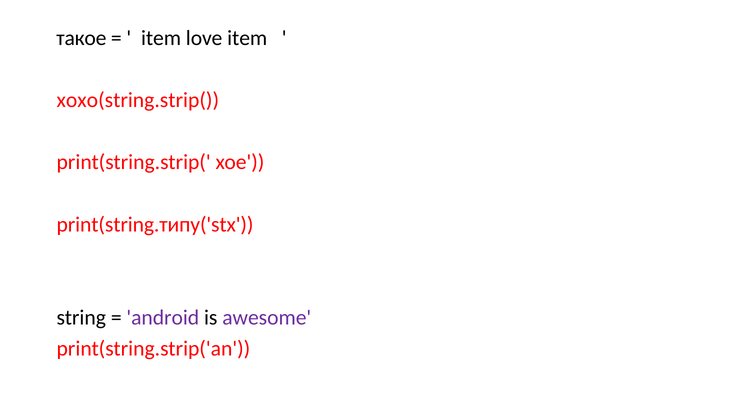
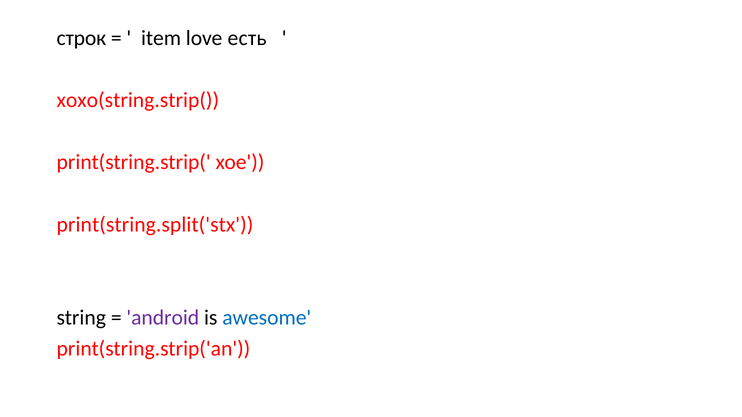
такое: такое -> строк
love item: item -> есть
print(string.типу('stx: print(string.типу('stx -> print(string.split('stx
awesome colour: purple -> blue
